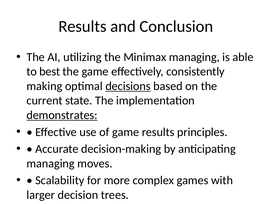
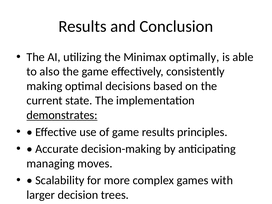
Minimax managing: managing -> optimally
best: best -> also
decisions underline: present -> none
